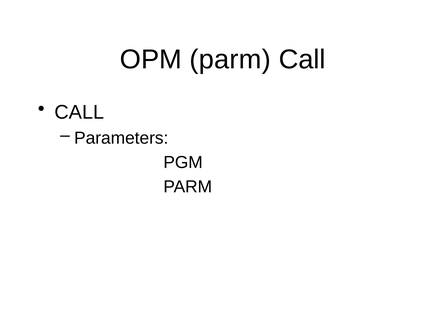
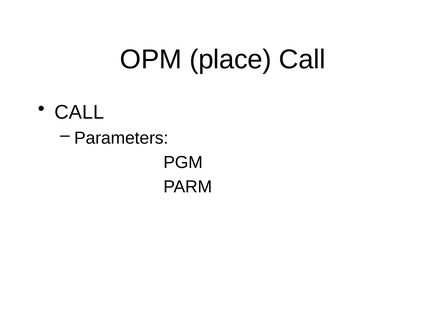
OPM parm: parm -> place
